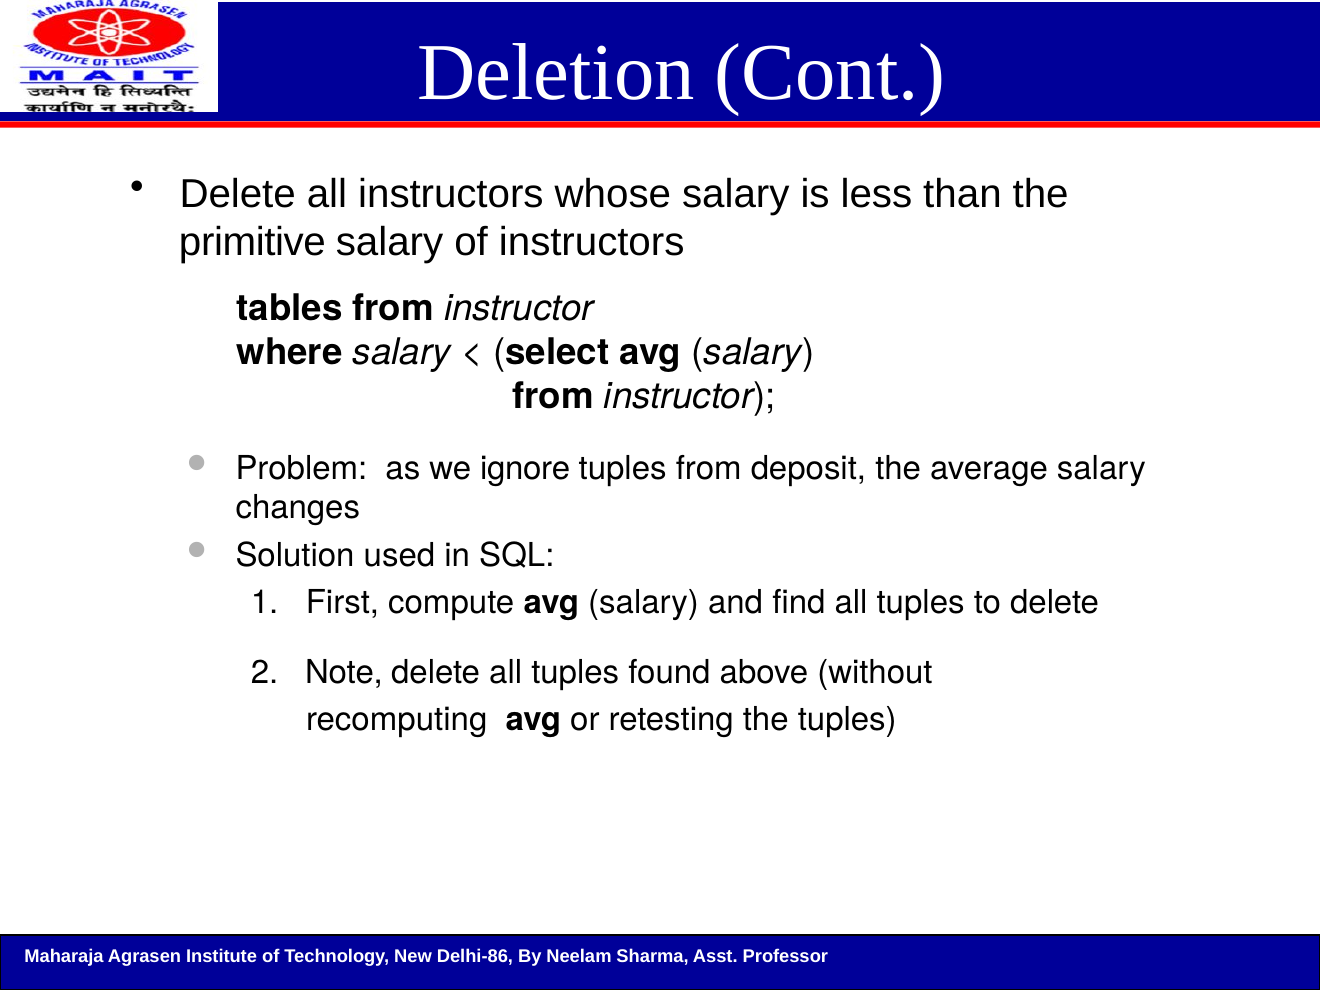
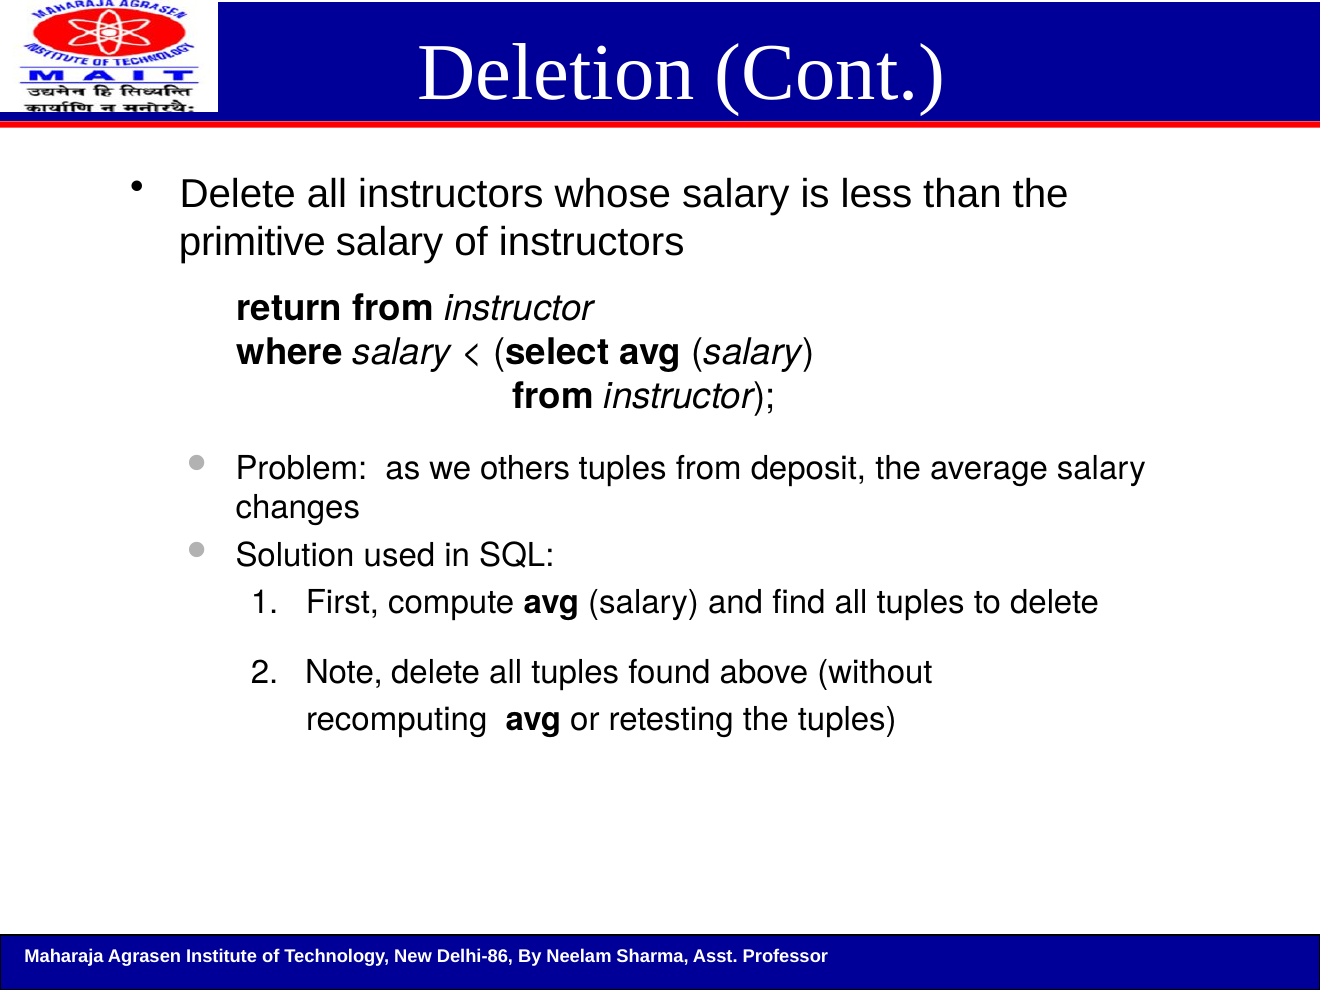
tables: tables -> return
ignore: ignore -> others
